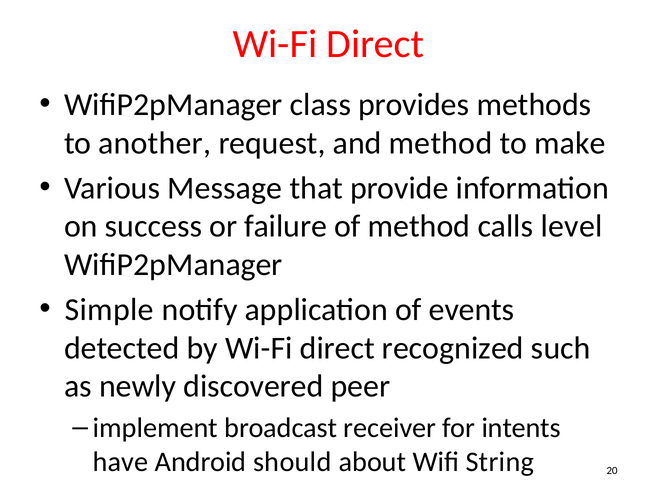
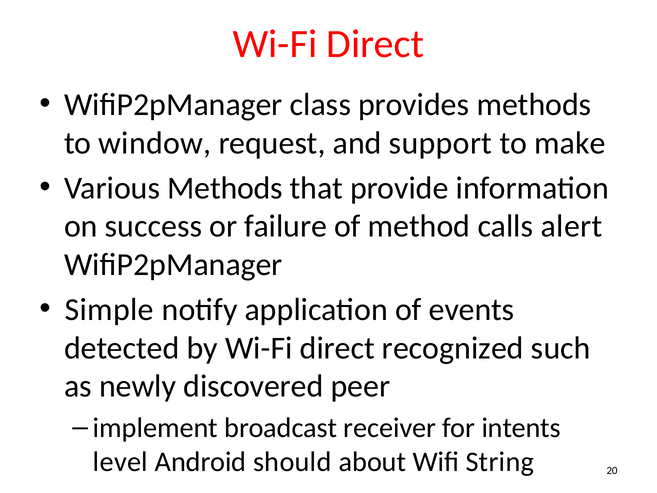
another: another -> window
and method: method -> support
Various Message: Message -> Methods
level: level -> alert
have: have -> level
